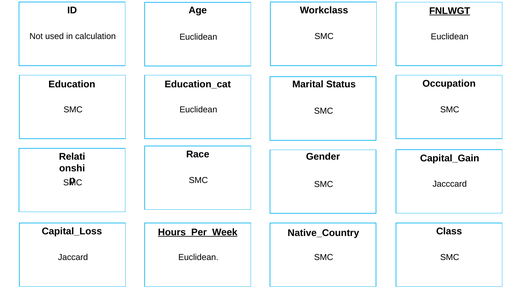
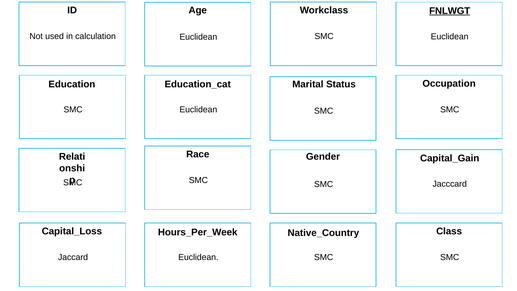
Hours_Per_Week underline: present -> none
